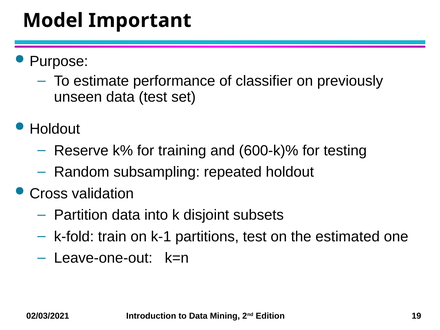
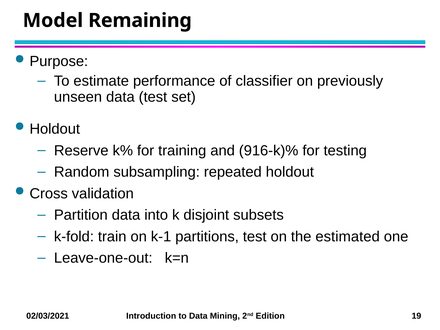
Important: Important -> Remaining
600-k)%: 600-k)% -> 916-k)%
